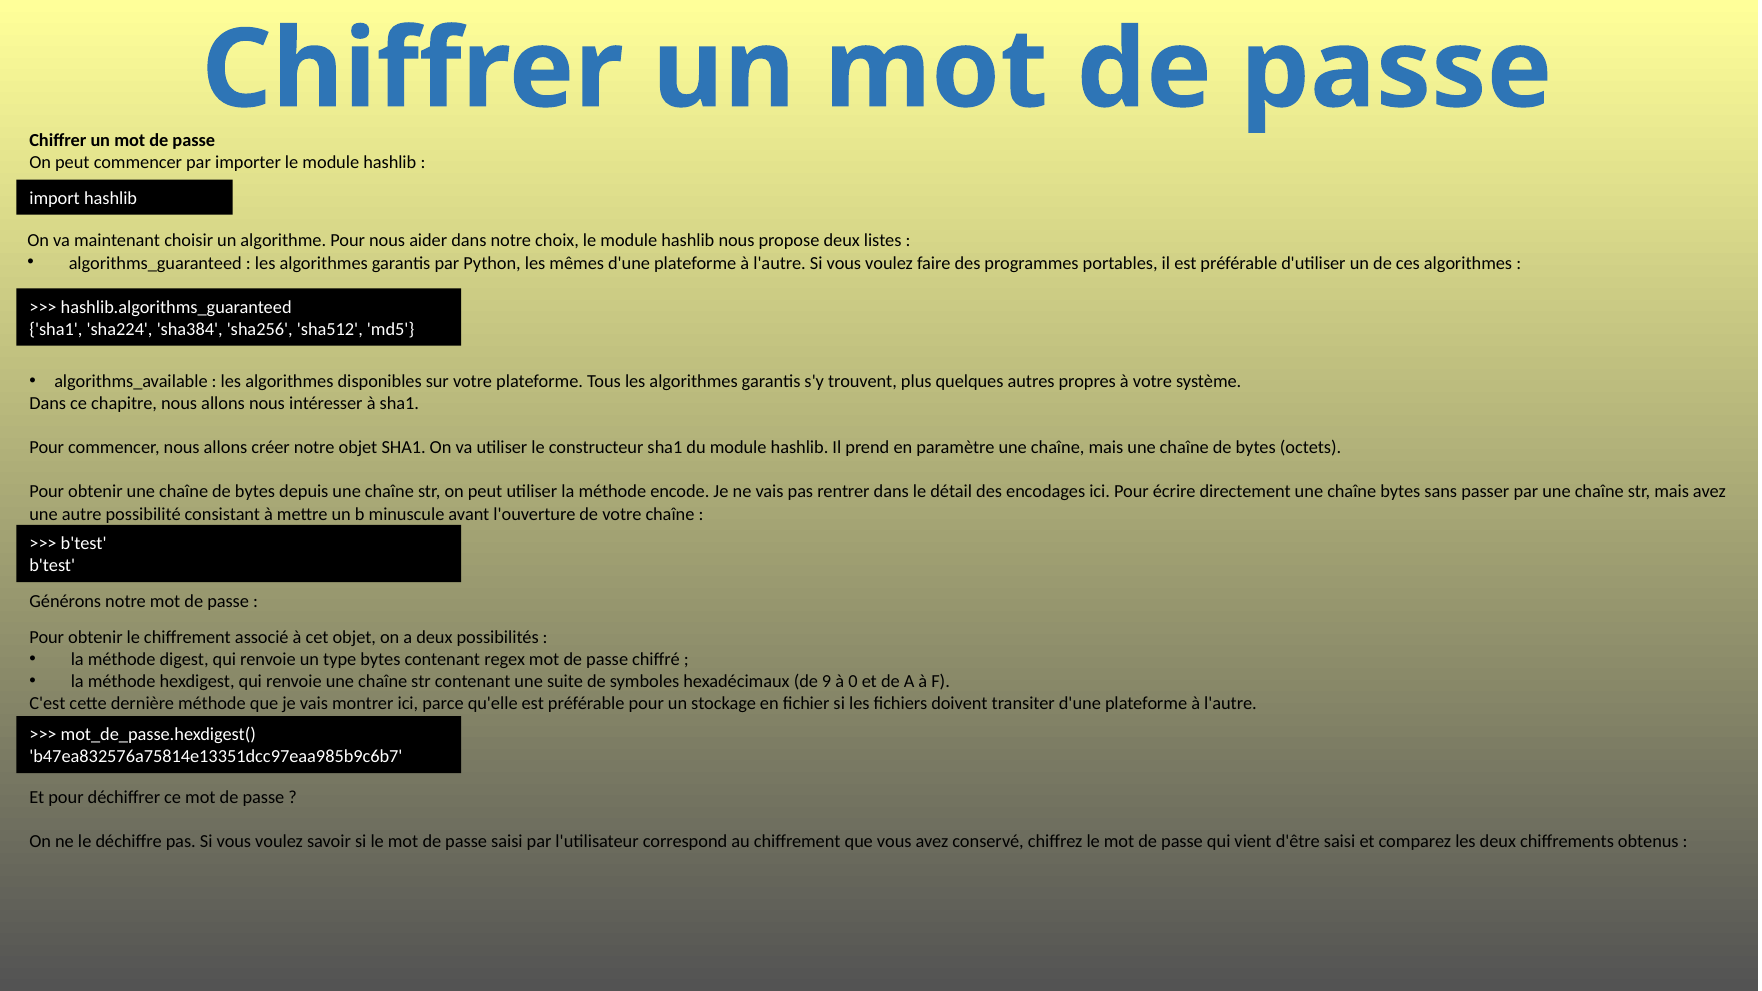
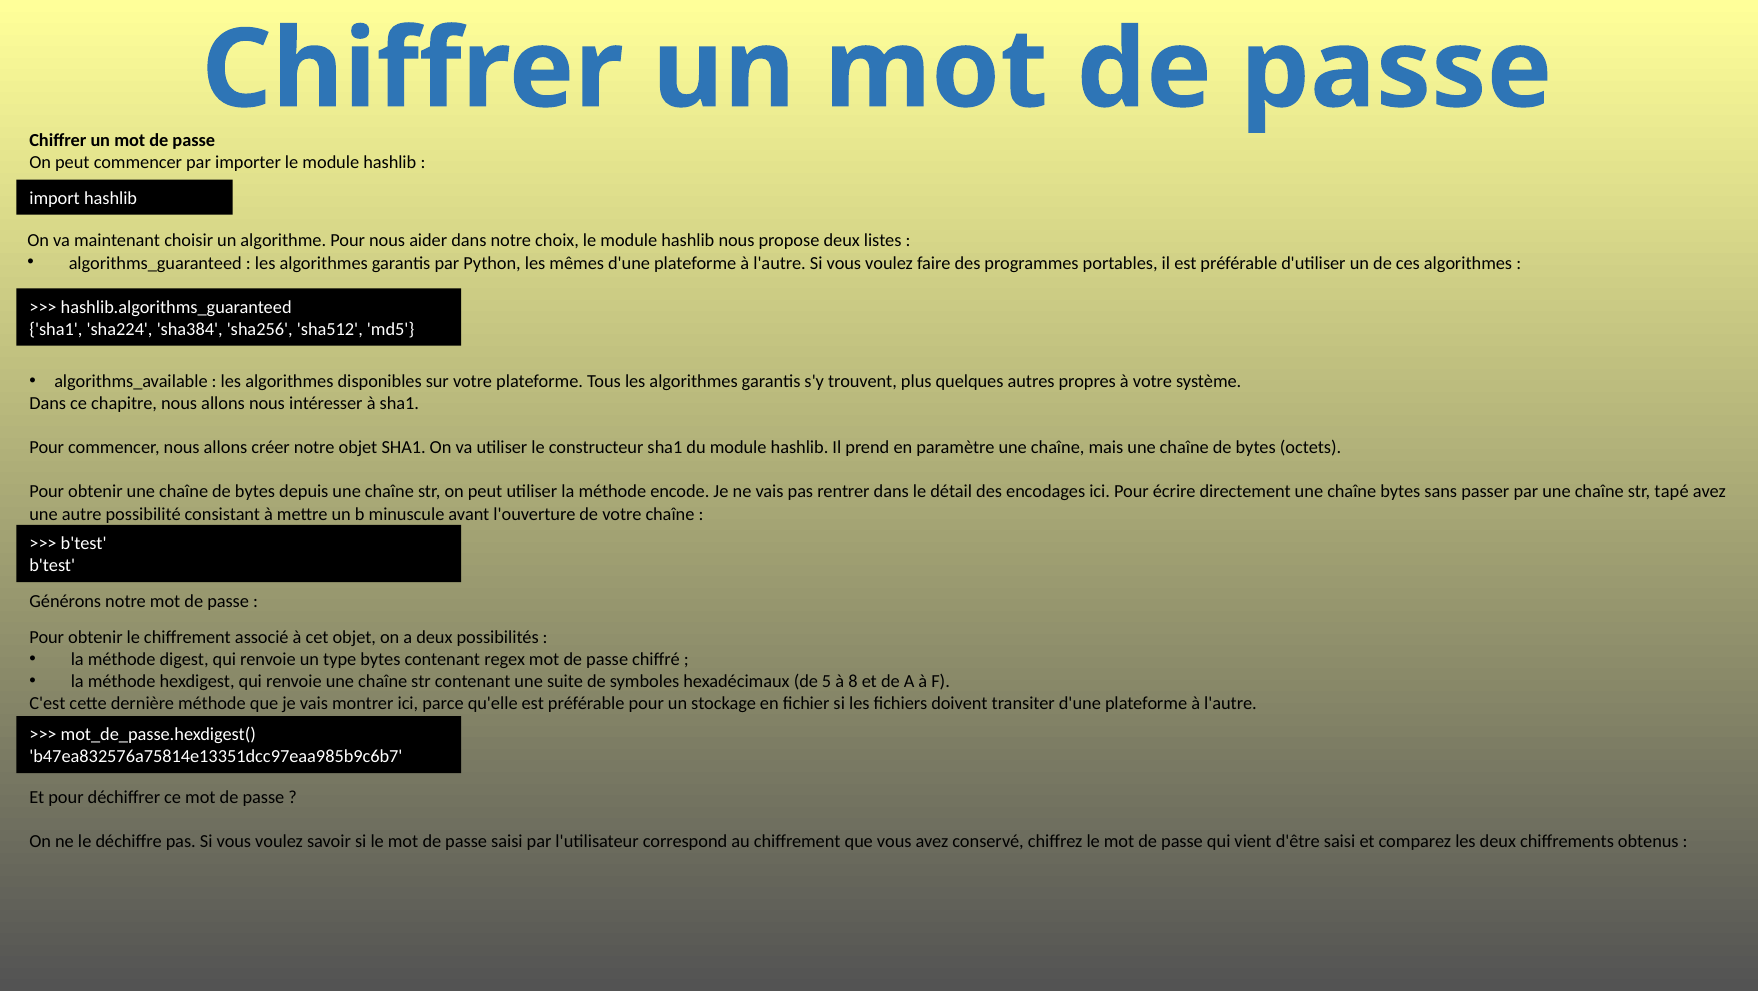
str mais: mais -> tapé
9: 9 -> 5
0: 0 -> 8
